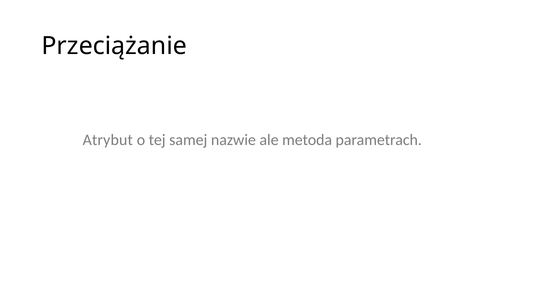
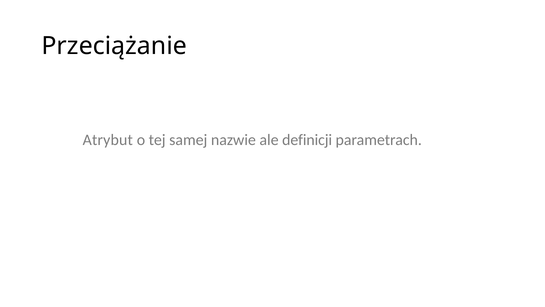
metoda: metoda -> definicji
